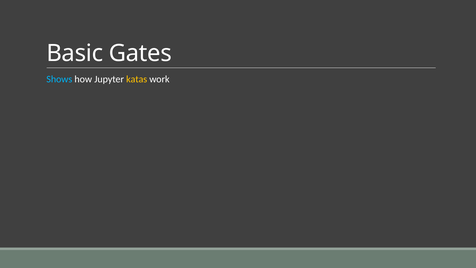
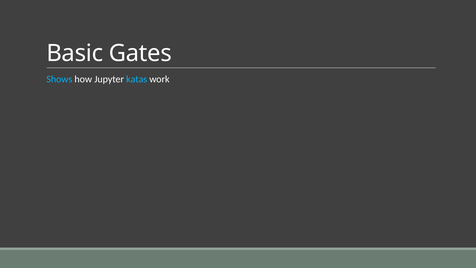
katas colour: yellow -> light blue
